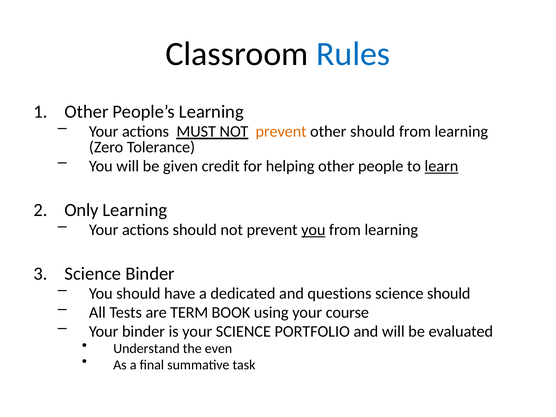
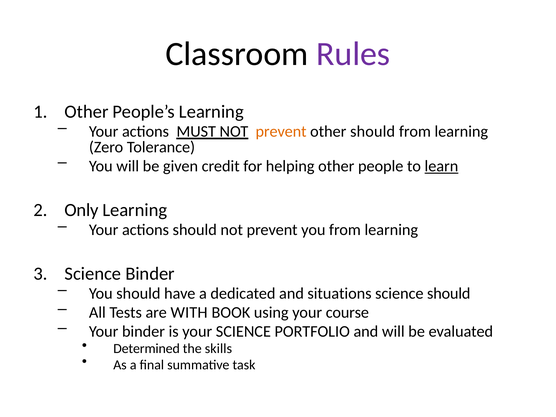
Rules colour: blue -> purple
you at (313, 230) underline: present -> none
questions: questions -> situations
TERM: TERM -> WITH
Understand: Understand -> Determined
even: even -> skills
